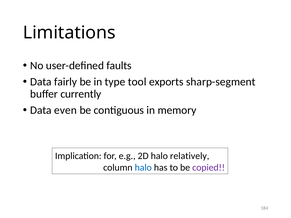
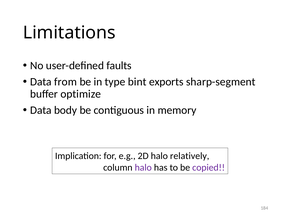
fairly: fairly -> from
tool: tool -> bint
currently: currently -> optimize
even: even -> body
halo at (143, 168) colour: blue -> purple
